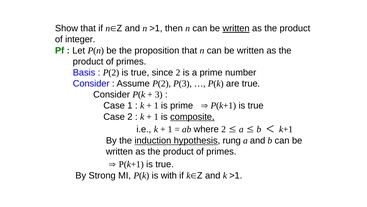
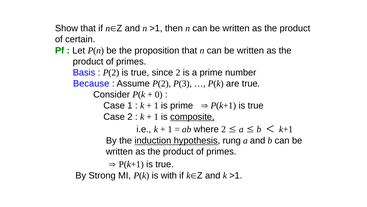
written at (236, 28) underline: present -> none
integer: integer -> certain
Consider at (91, 83): Consider -> Because
3: 3 -> 0
